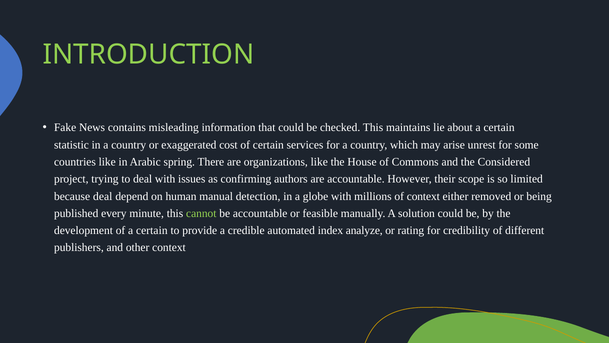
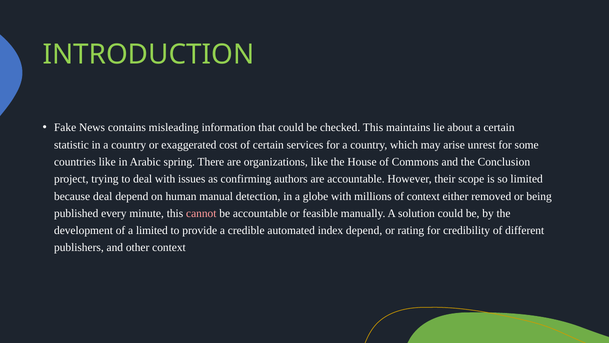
Considered: Considered -> Conclusion
cannot colour: light green -> pink
of a certain: certain -> limited
index analyze: analyze -> depend
